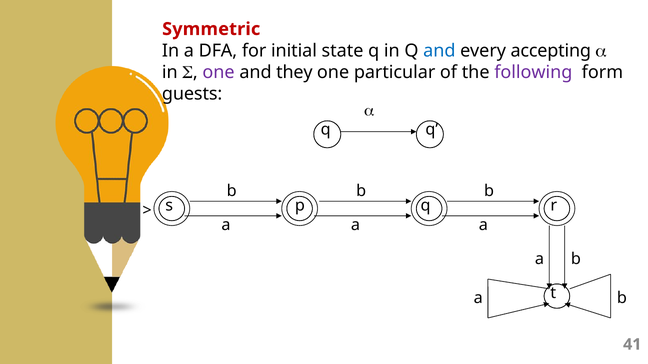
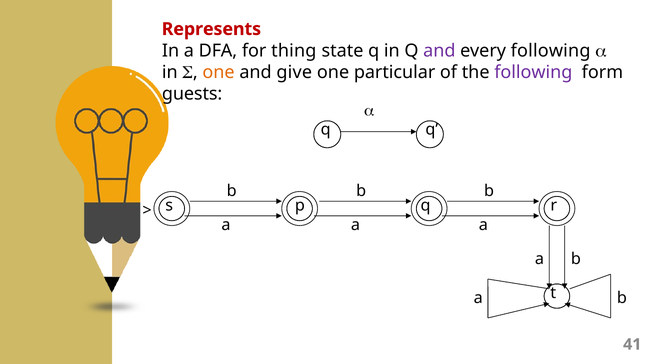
Symmetric: Symmetric -> Represents
initial: initial -> thing
and at (439, 51) colour: blue -> purple
every accepting: accepting -> following
one at (219, 72) colour: purple -> orange
they: they -> give
